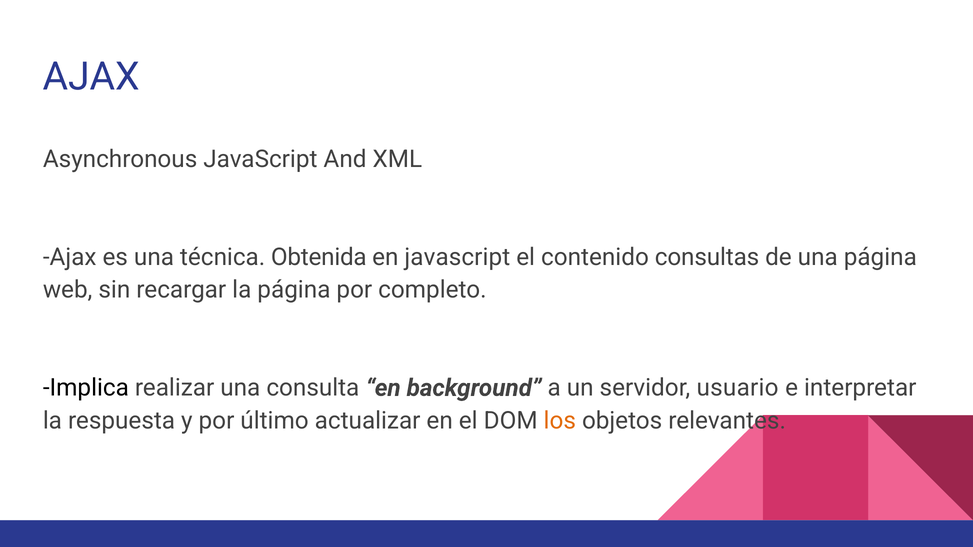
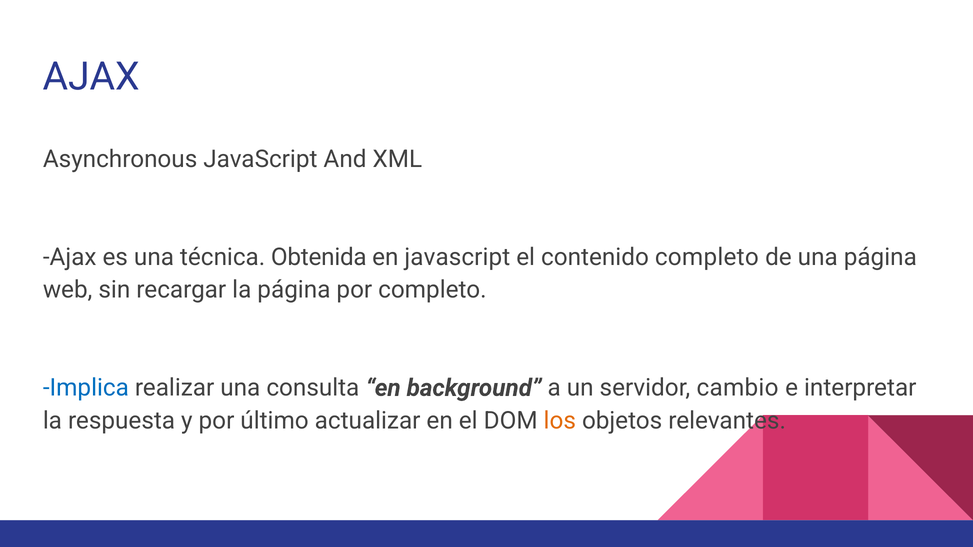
contenido consultas: consultas -> completo
Implica colour: black -> blue
usuario: usuario -> cambio
